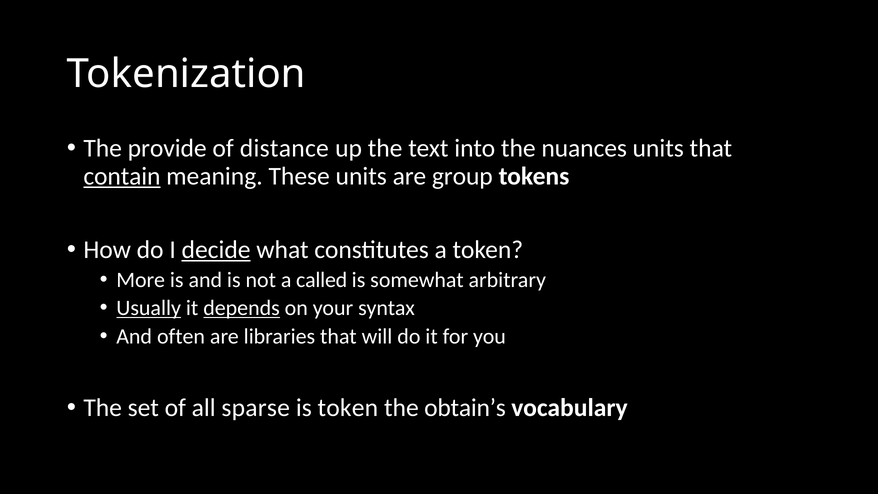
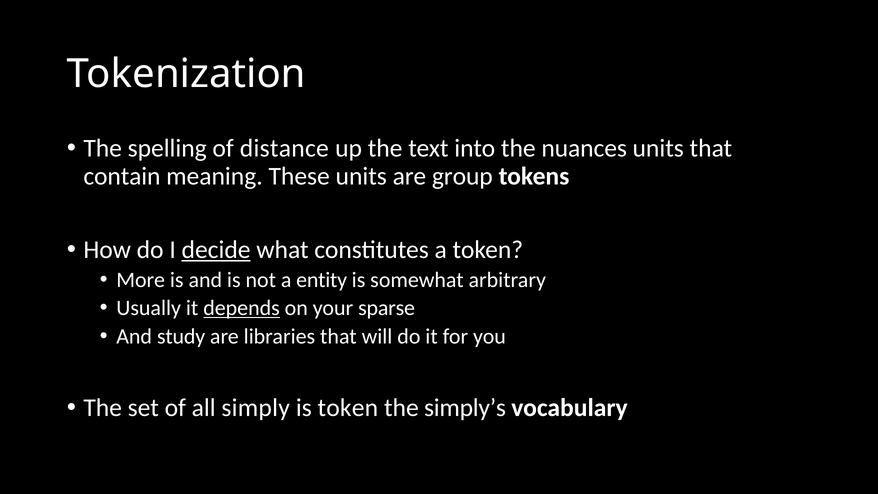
provide: provide -> spelling
contain underline: present -> none
called: called -> entity
Usually underline: present -> none
syntax: syntax -> sparse
often: often -> study
sparse: sparse -> simply
obtain’s: obtain’s -> simply’s
